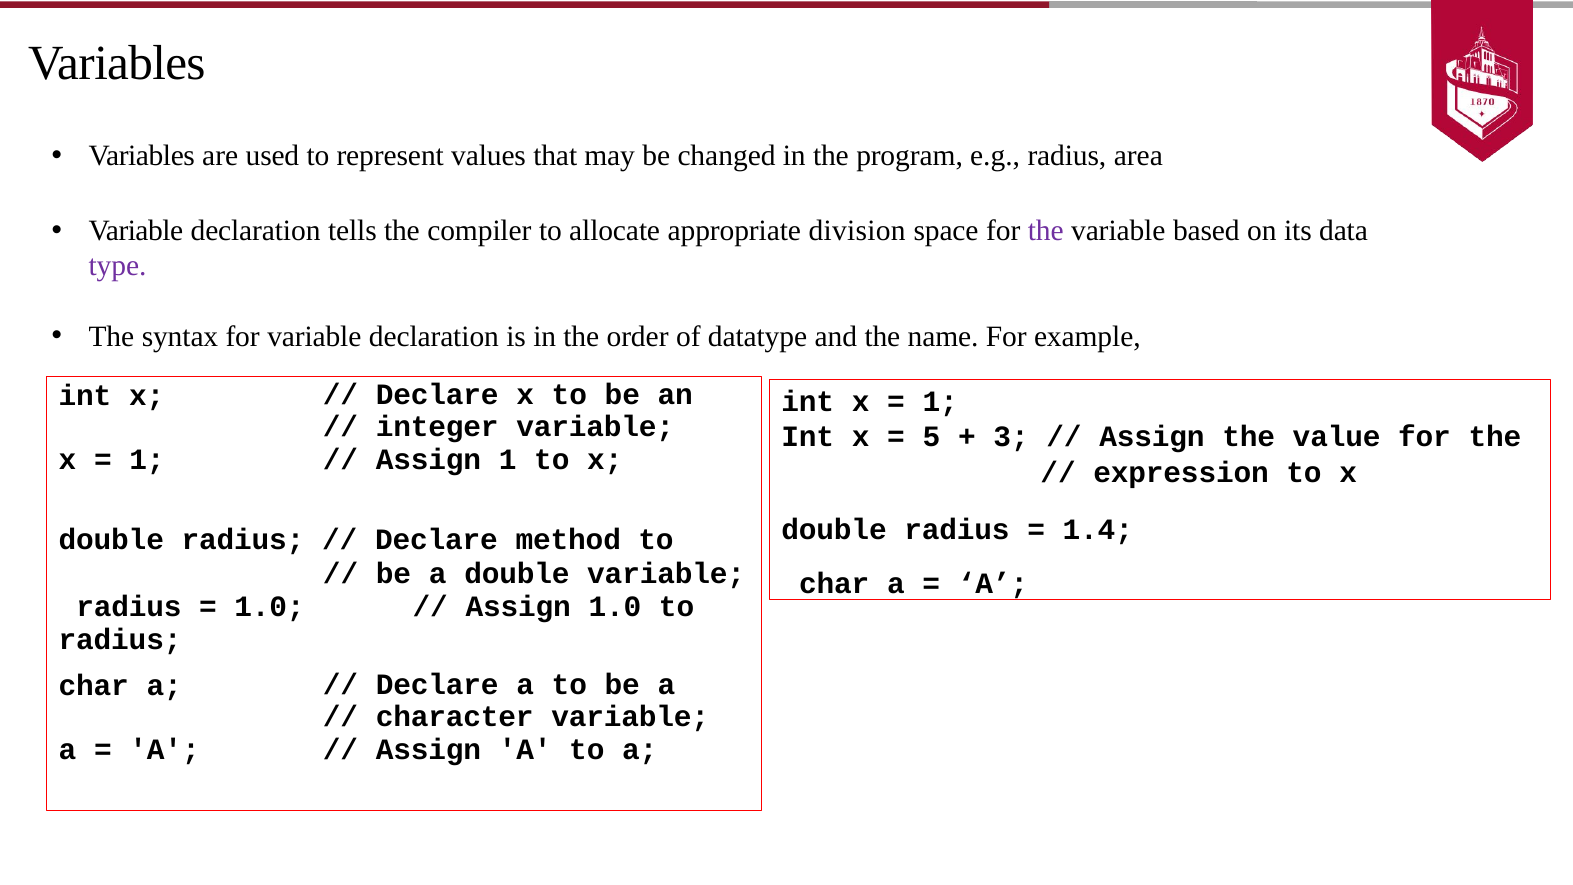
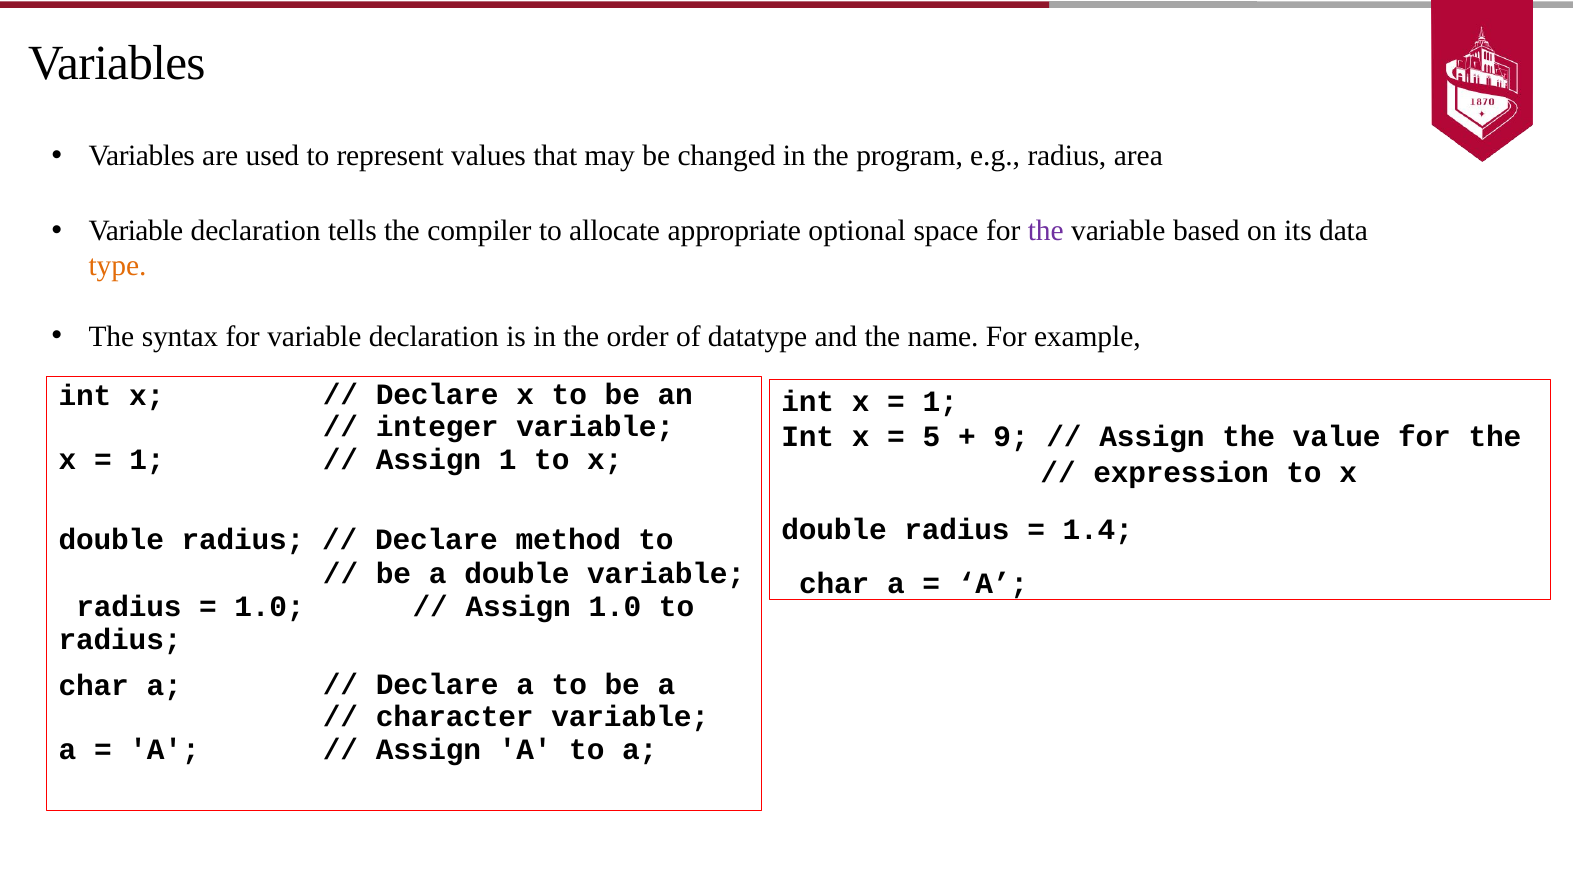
division: division -> optional
type colour: purple -> orange
3: 3 -> 9
